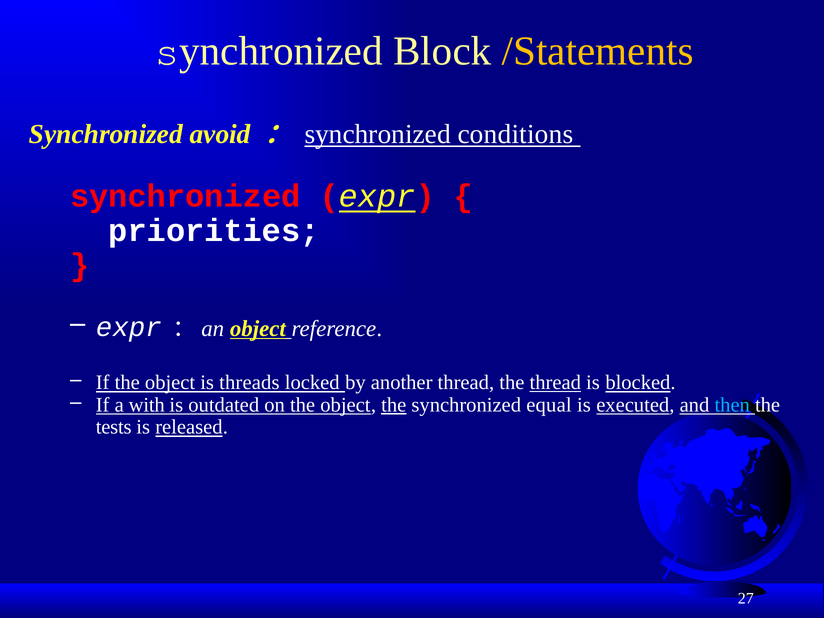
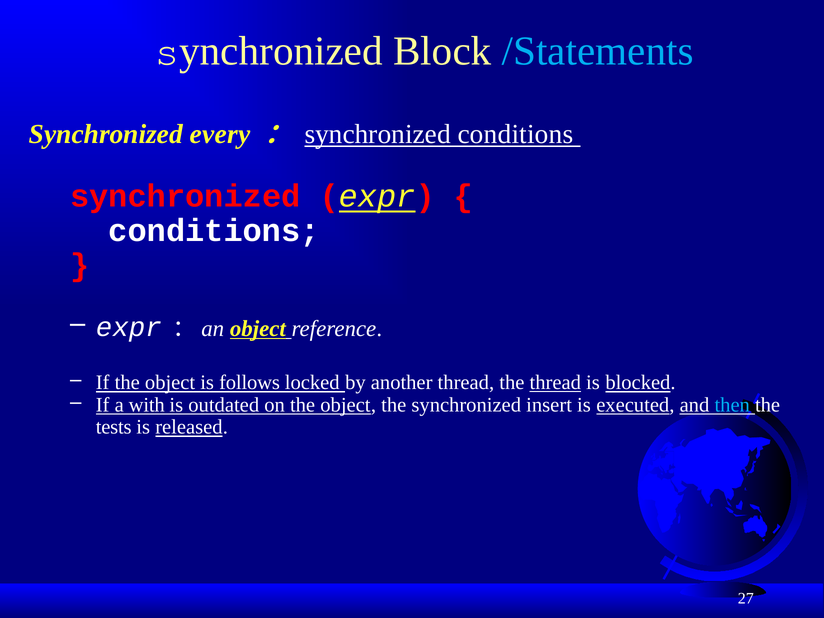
/Statements colour: yellow -> light blue
avoid: avoid -> every
priorities at (214, 231): priorities -> conditions
threads: threads -> follows
the at (394, 405) underline: present -> none
equal: equal -> insert
